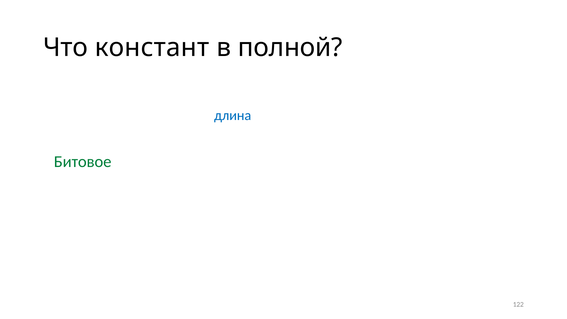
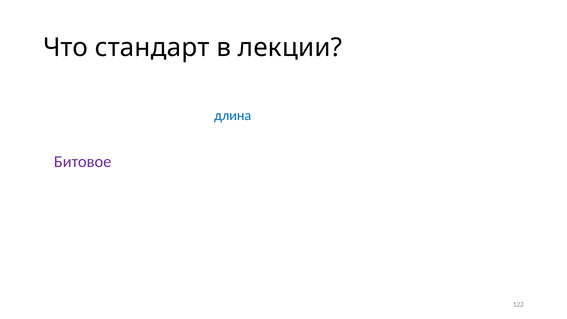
констант: констант -> стандарт
полной: полной -> лекции
Битовое colour: green -> purple
